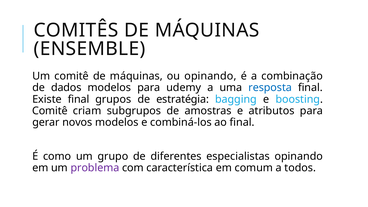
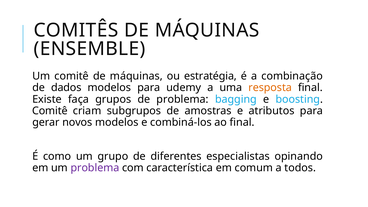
ou opinando: opinando -> estratégia
resposta colour: blue -> orange
Existe final: final -> faça
de estratégia: estratégia -> problema
